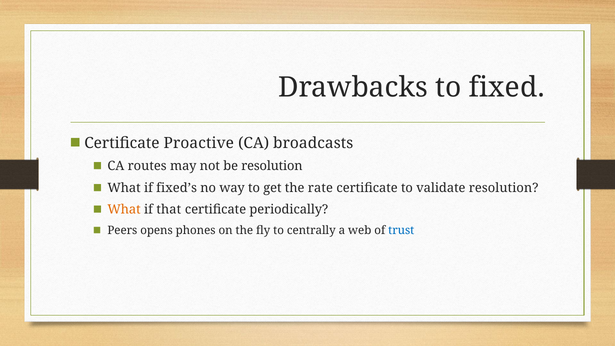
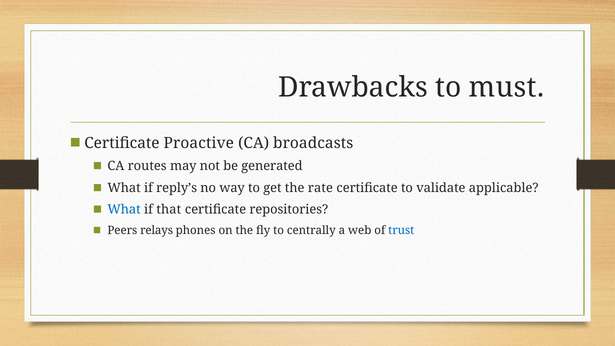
fixed: fixed -> must
be resolution: resolution -> generated
fixed’s: fixed’s -> reply’s
validate resolution: resolution -> applicable
What at (124, 210) colour: orange -> blue
periodically: periodically -> repositories
opens: opens -> relays
